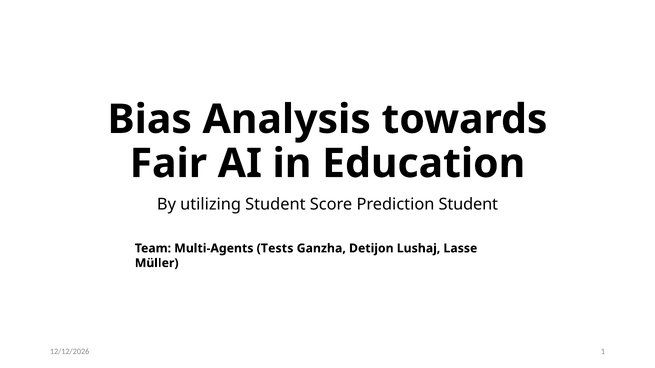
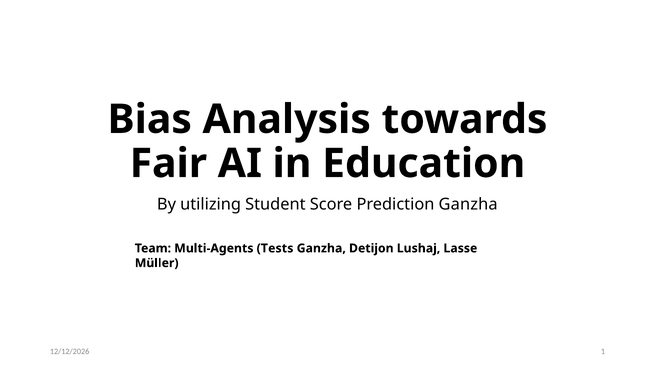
Prediction Student: Student -> Ganzha
